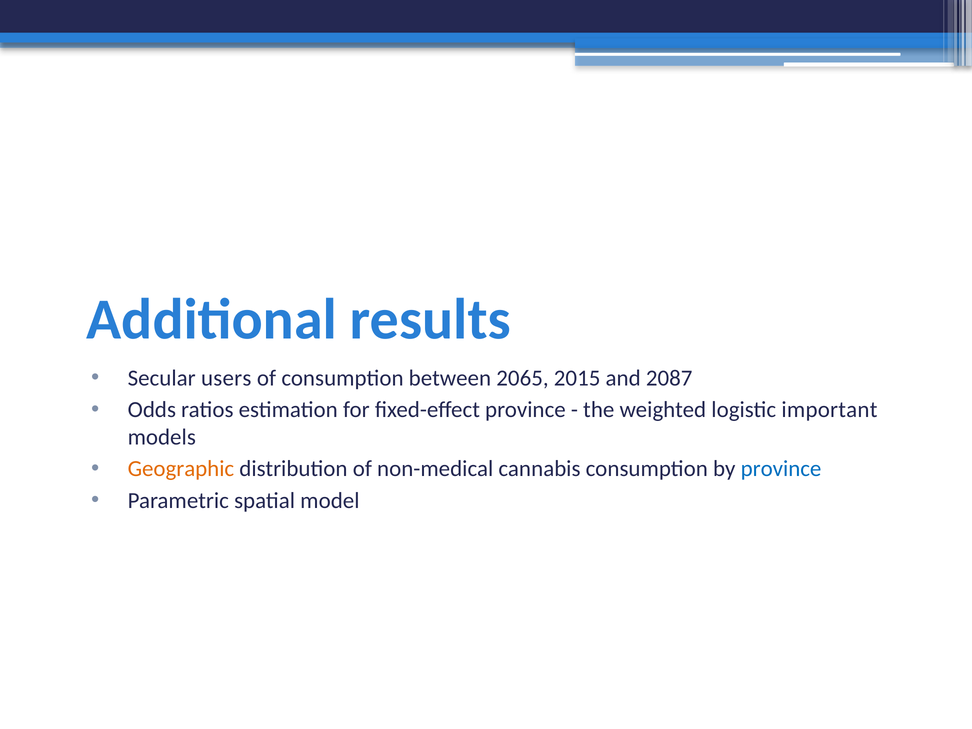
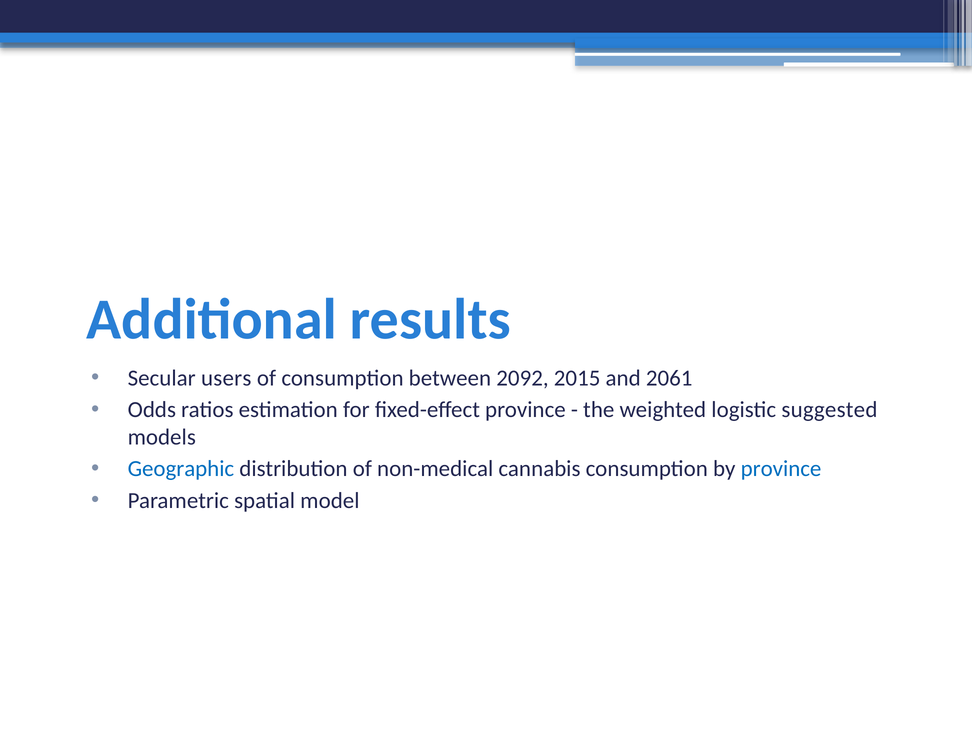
2065: 2065 -> 2092
2087: 2087 -> 2061
important: important -> suggested
Geographic colour: orange -> blue
